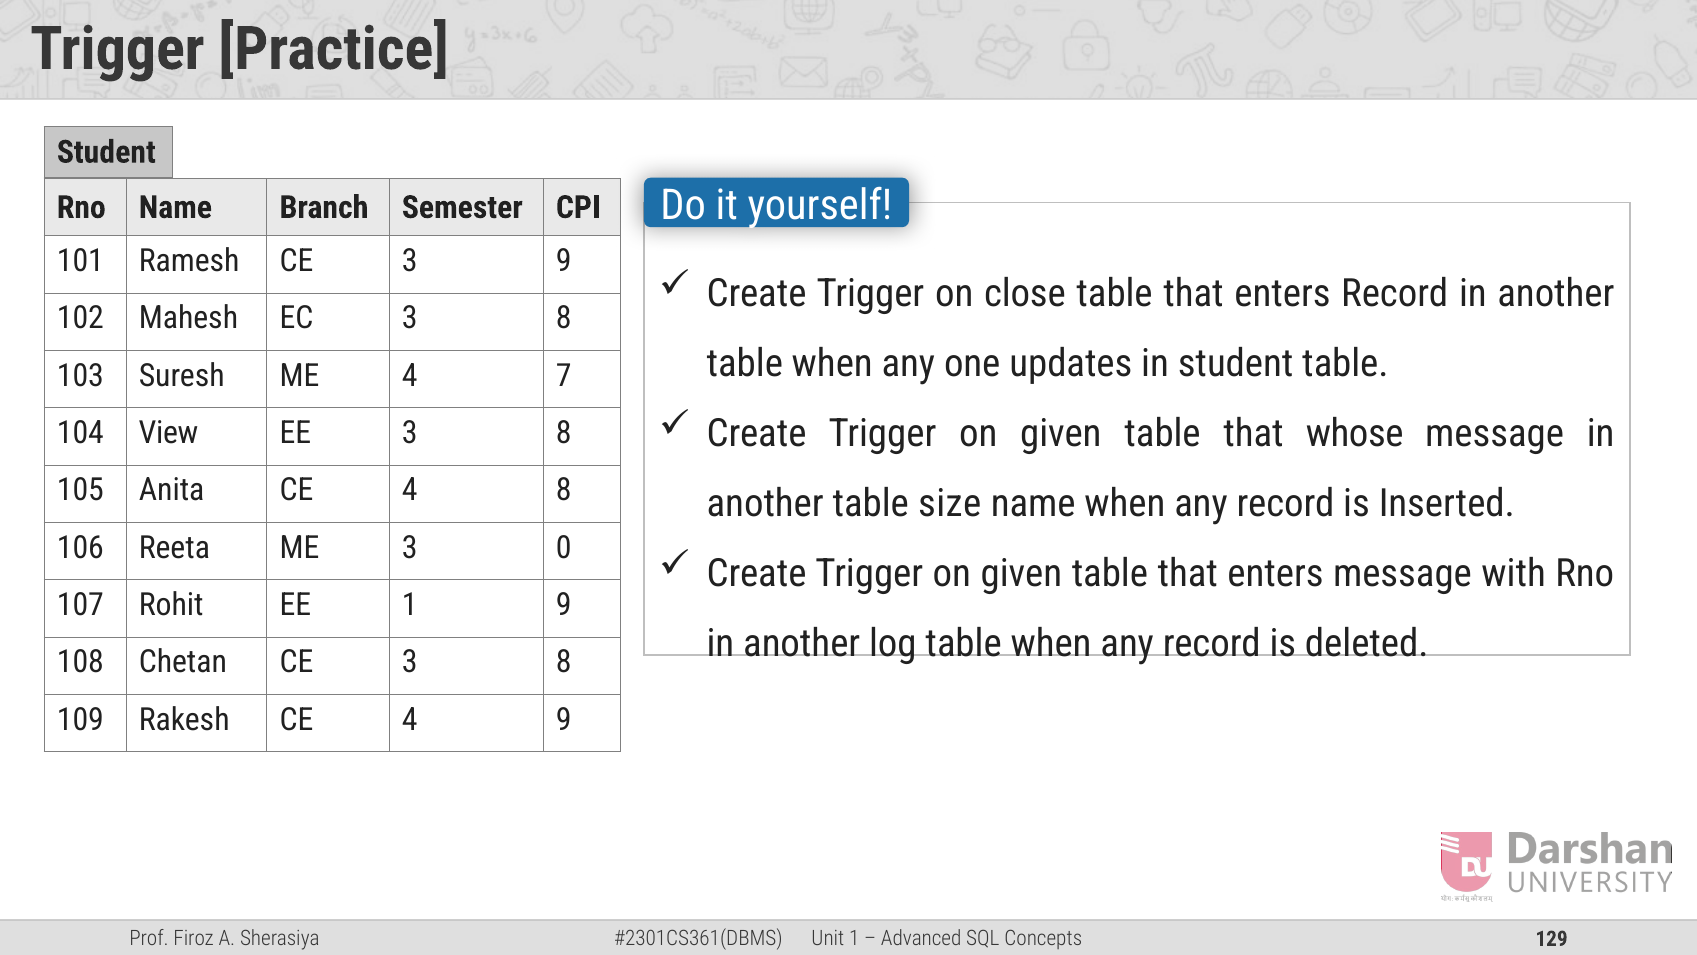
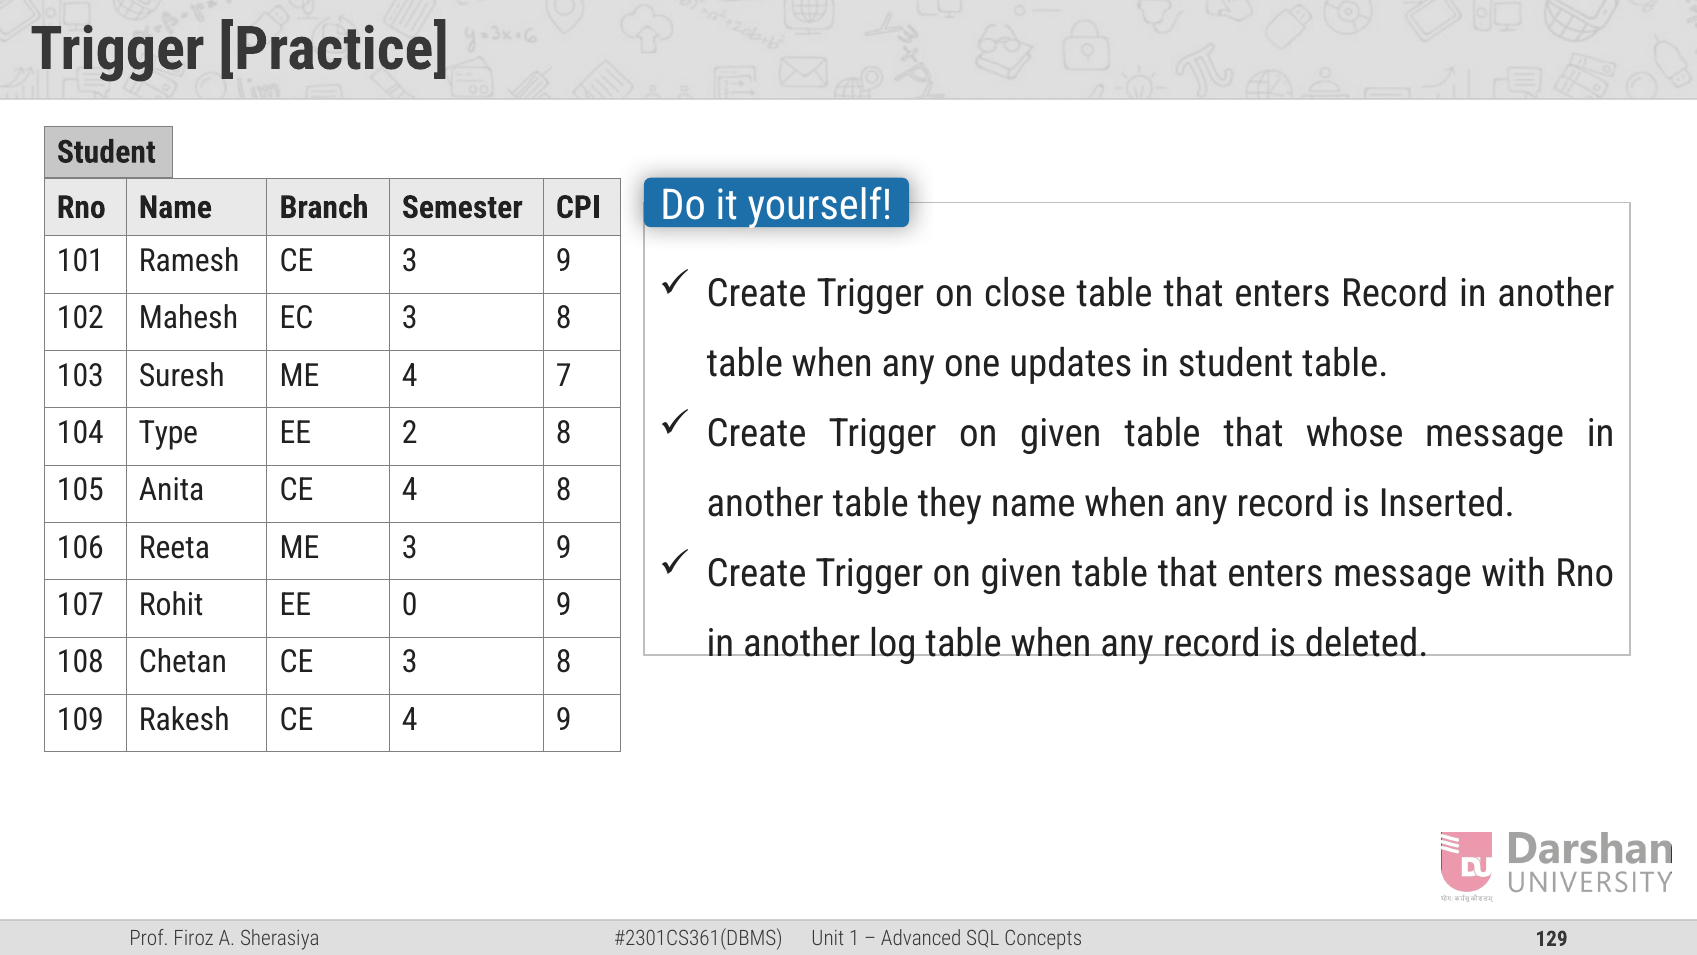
View: View -> Type
EE 3: 3 -> 2
size: size -> they
ME 3 0: 0 -> 9
EE 1: 1 -> 0
